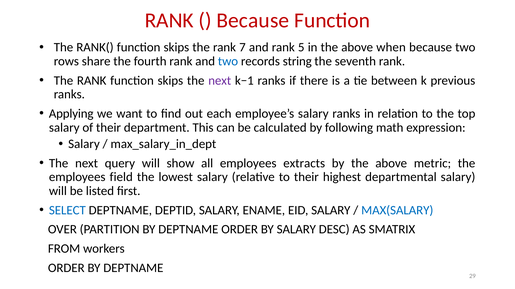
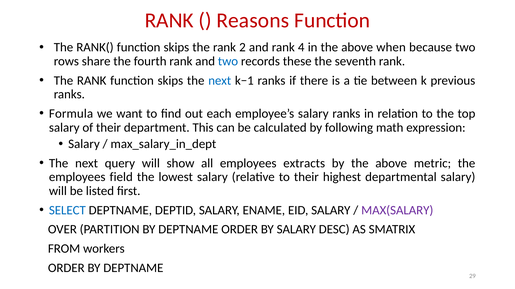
Because at (253, 21): Because -> Reasons
7: 7 -> 2
5: 5 -> 4
string: string -> these
next at (220, 81) colour: purple -> blue
Applying: Applying -> Formula
MAX(SALARY colour: blue -> purple
